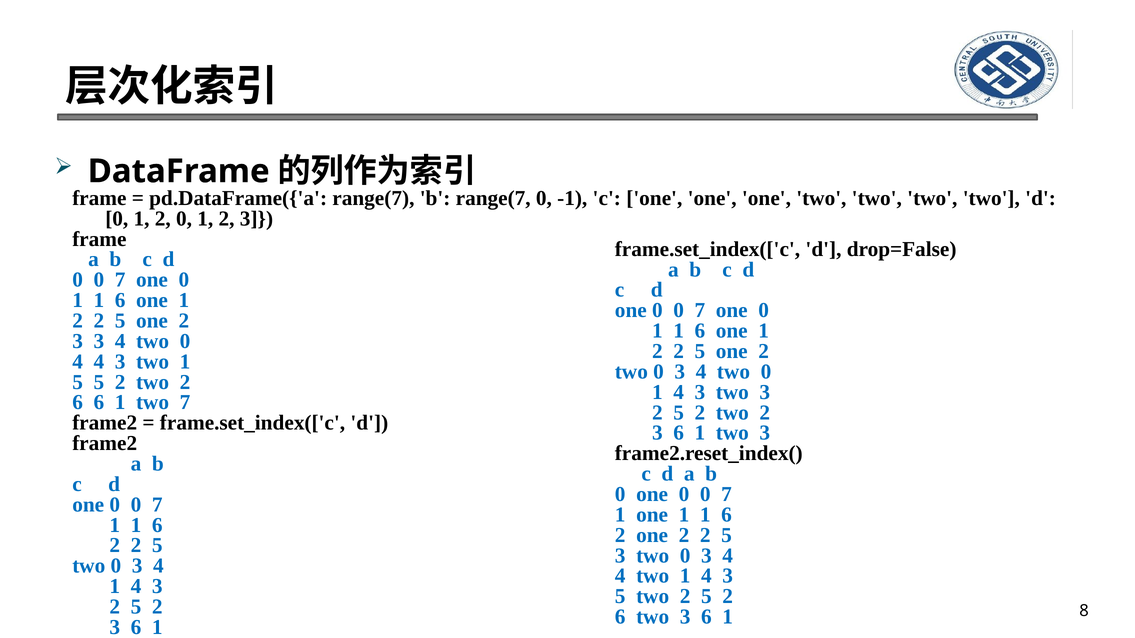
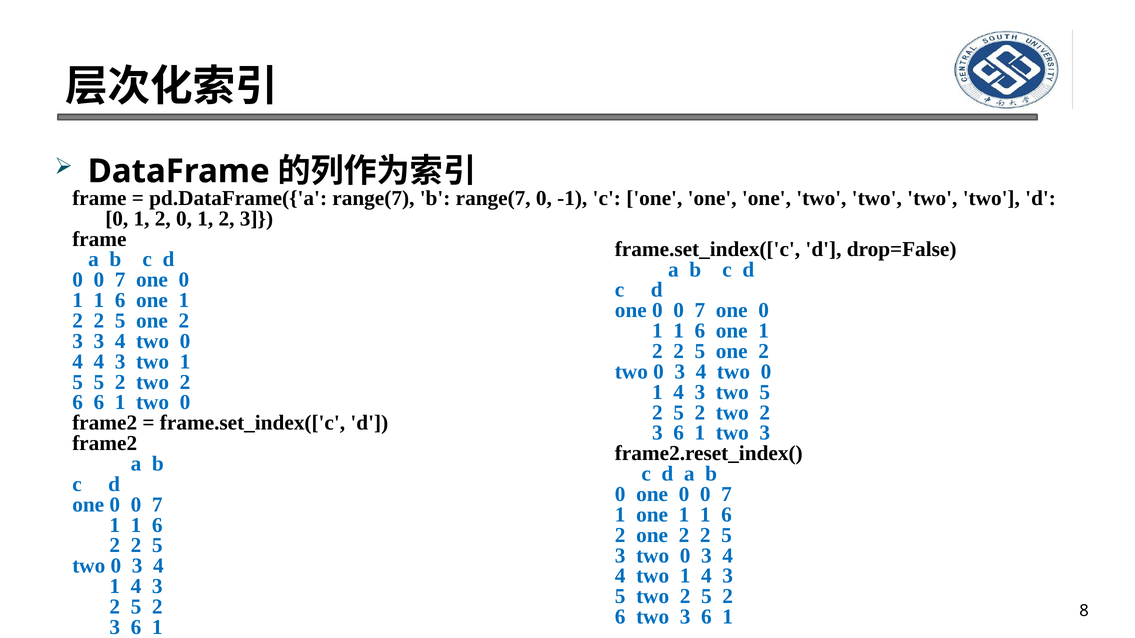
3 two 3: 3 -> 5
1 two 7: 7 -> 0
